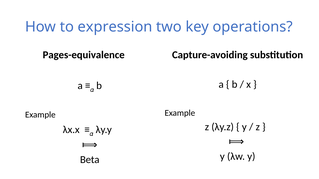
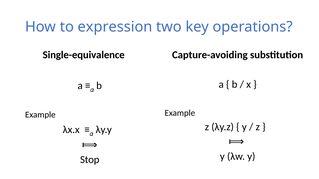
Pages-equivalence: Pages-equivalence -> Single-equivalence
Beta: Beta -> Stop
